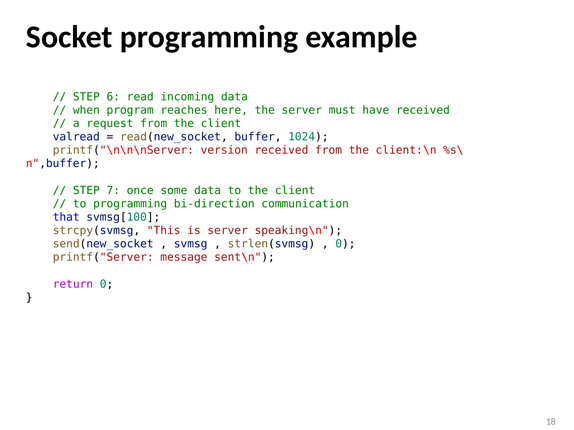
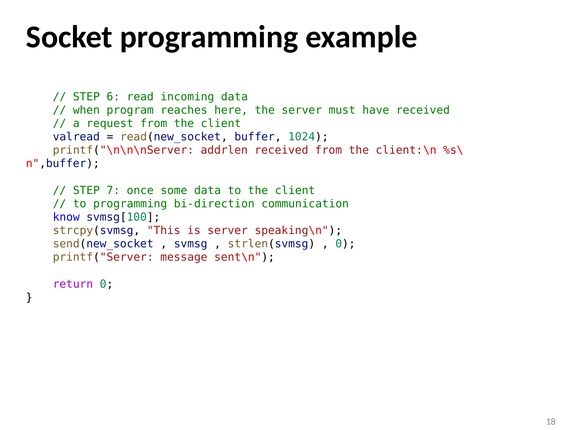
version: version -> addrlen
that: that -> know
